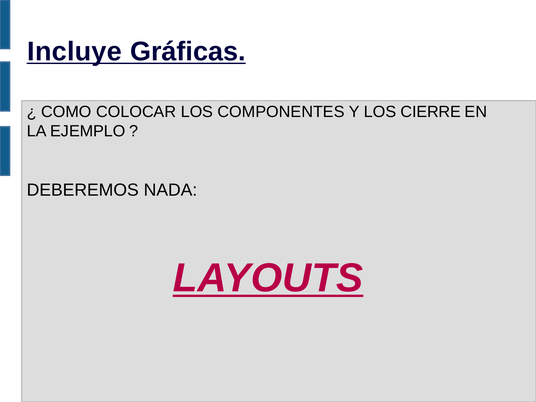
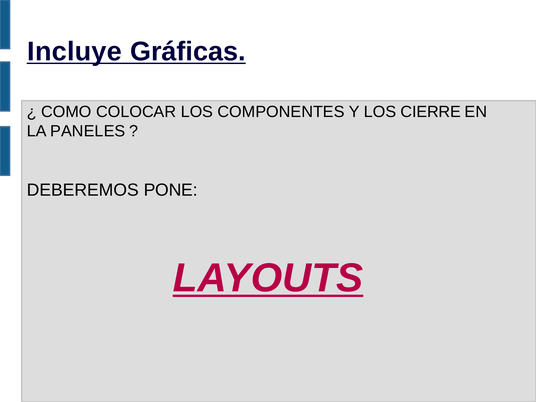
EJEMPLO: EJEMPLO -> PANELES
NADA: NADA -> PONE
